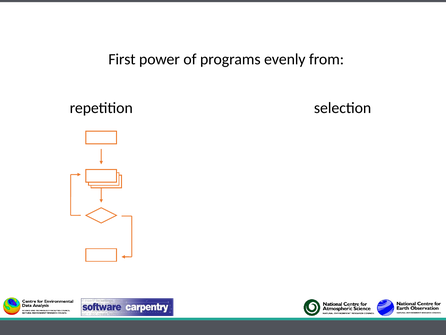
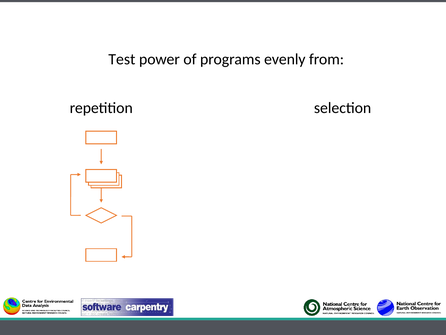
First: First -> Test
